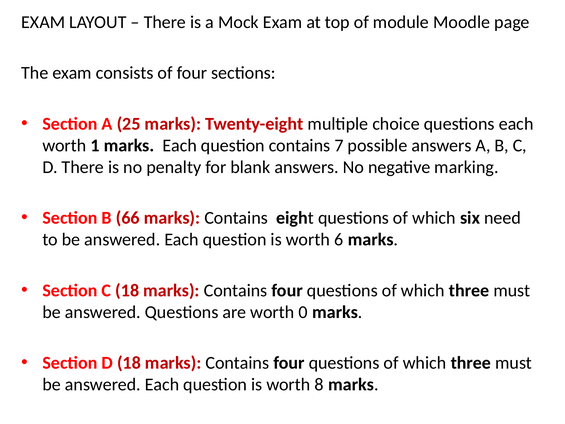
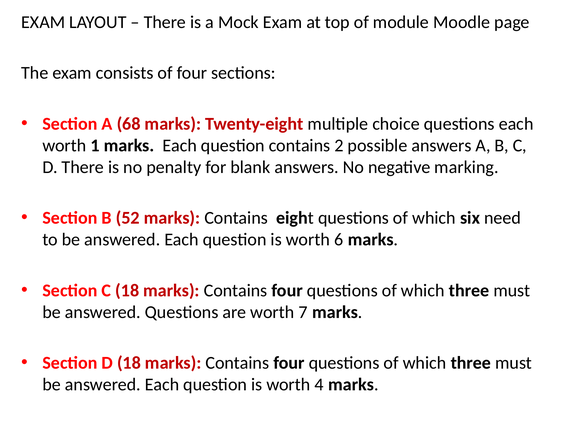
25: 25 -> 68
7: 7 -> 2
66: 66 -> 52
0: 0 -> 7
8: 8 -> 4
